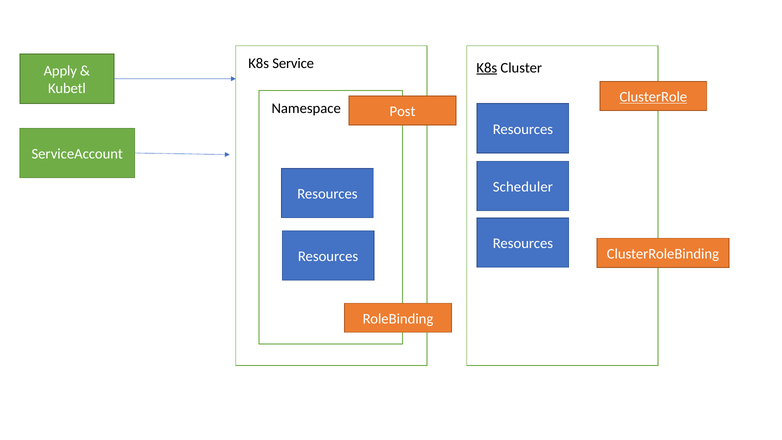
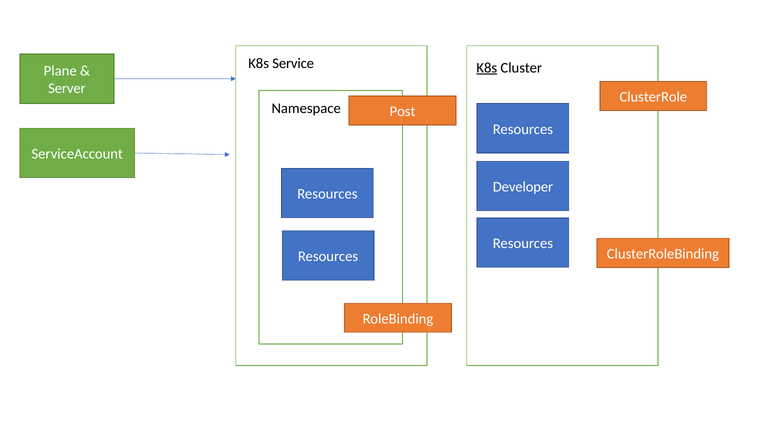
Apply: Apply -> Plane
Kubetl: Kubetl -> Server
ClusterRole underline: present -> none
Scheduler: Scheduler -> Developer
